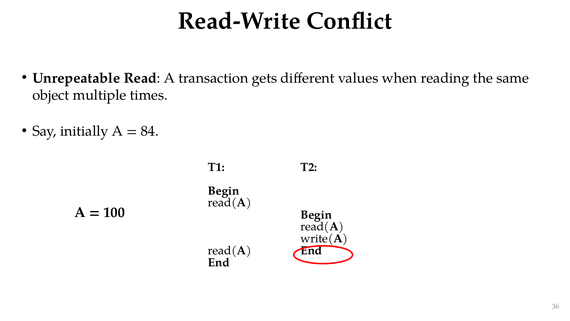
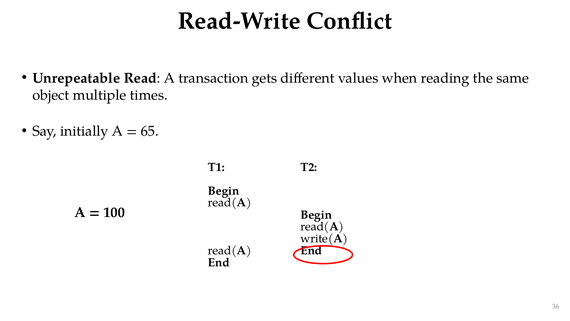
84: 84 -> 65
